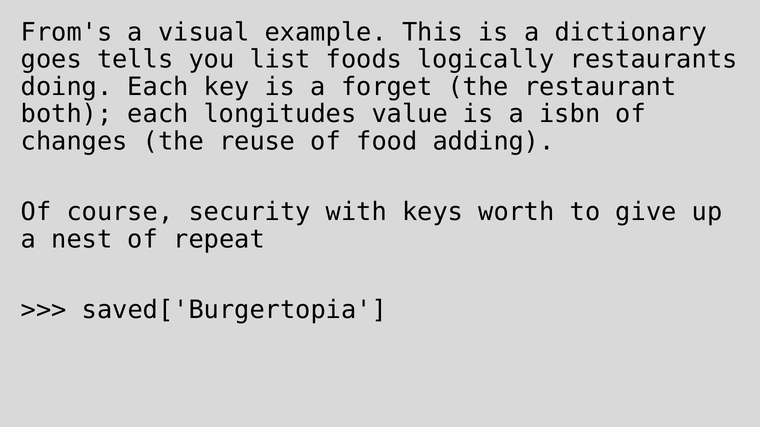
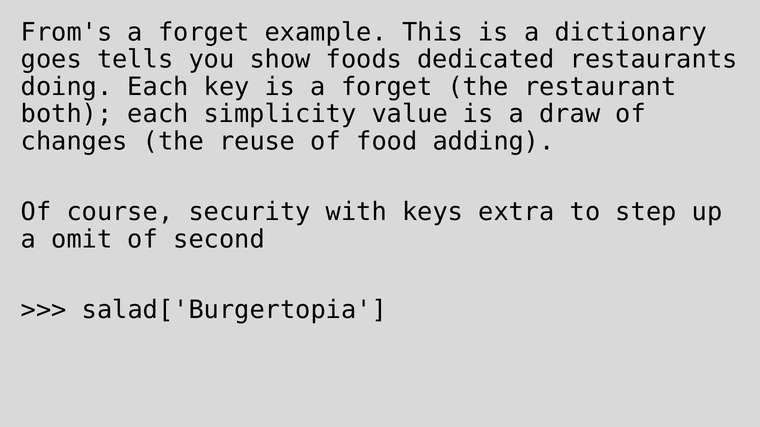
visual at (204, 32): visual -> forget
list: list -> show
logically: logically -> dedicated
longitudes: longitudes -> simplicity
isbn: isbn -> draw
worth: worth -> extra
give: give -> step
nest: nest -> omit
repeat: repeat -> second
saved['Burgertopia: saved['Burgertopia -> salad['Burgertopia
